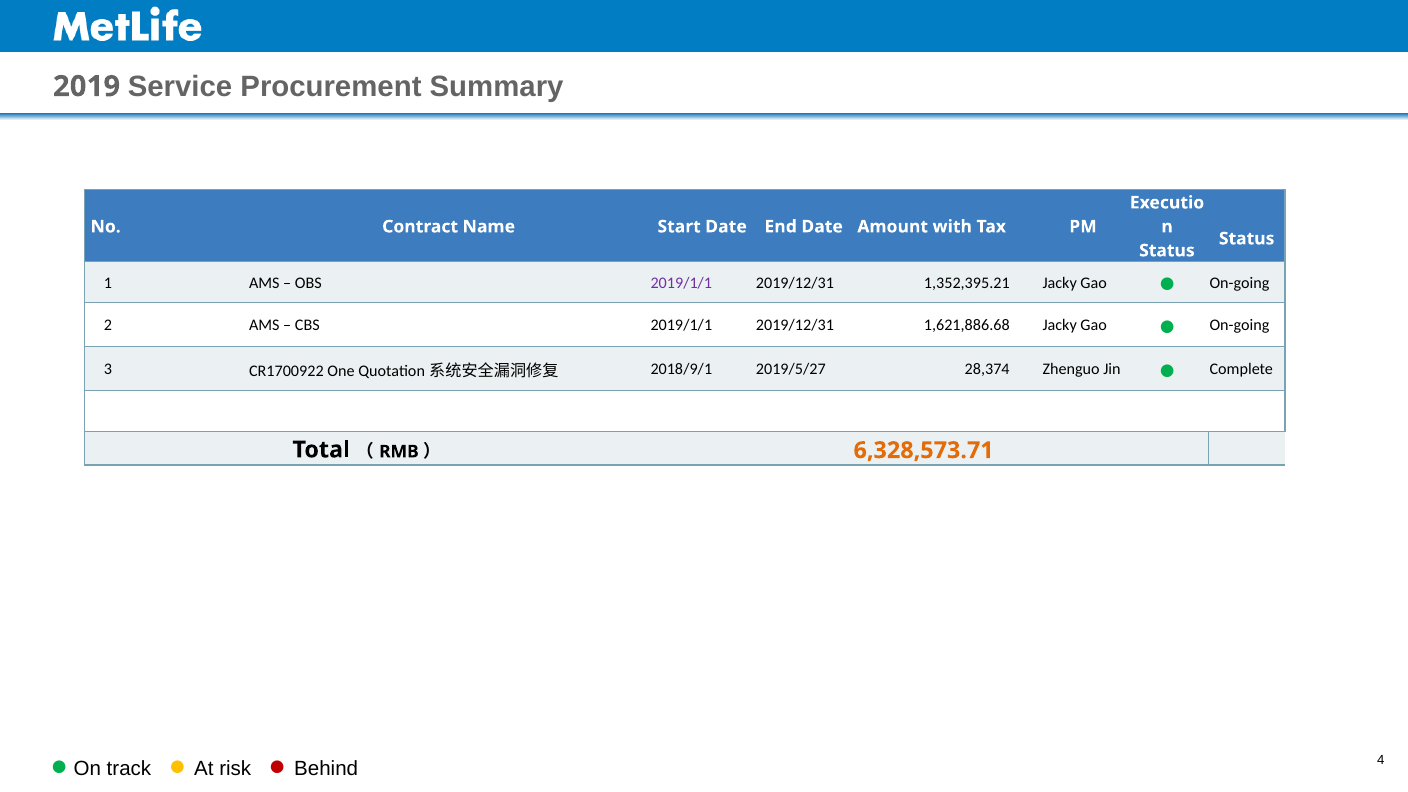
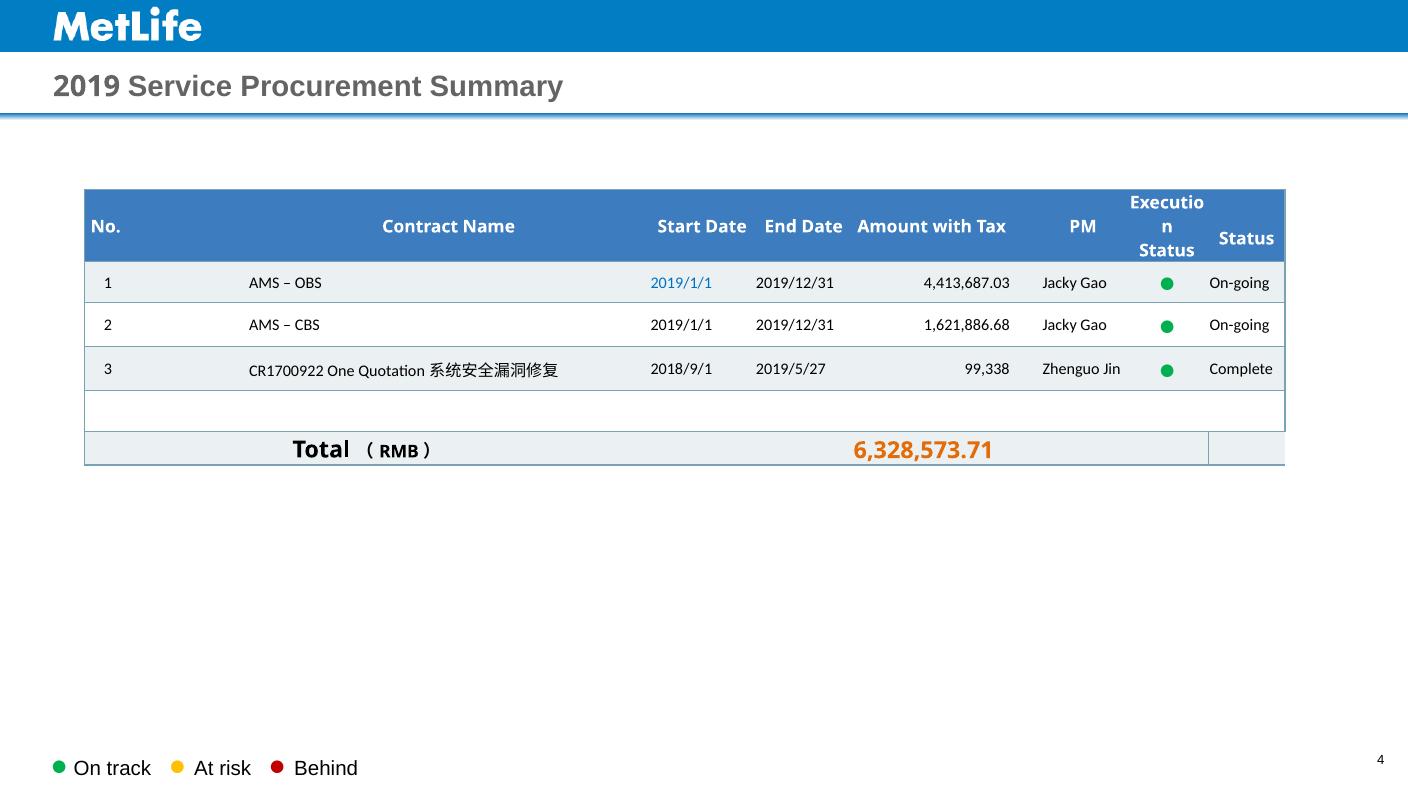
2019/1/1 at (681, 283) colour: purple -> blue
1,352,395.21: 1,352,395.21 -> 4,413,687.03
28,374: 28,374 -> 99,338
